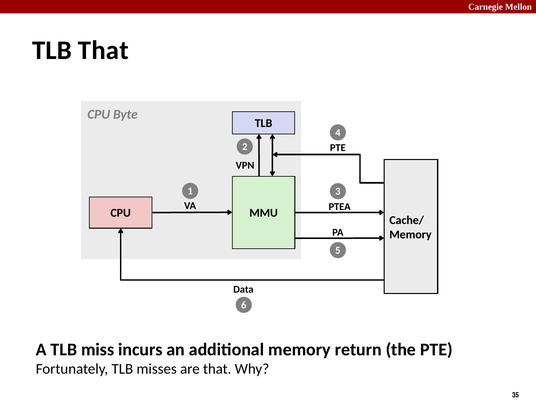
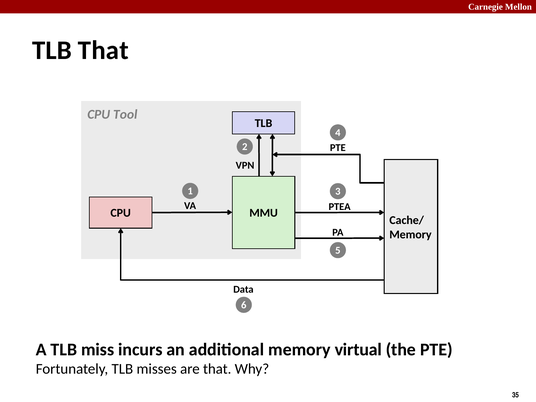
Byte: Byte -> Tool
return: return -> virtual
